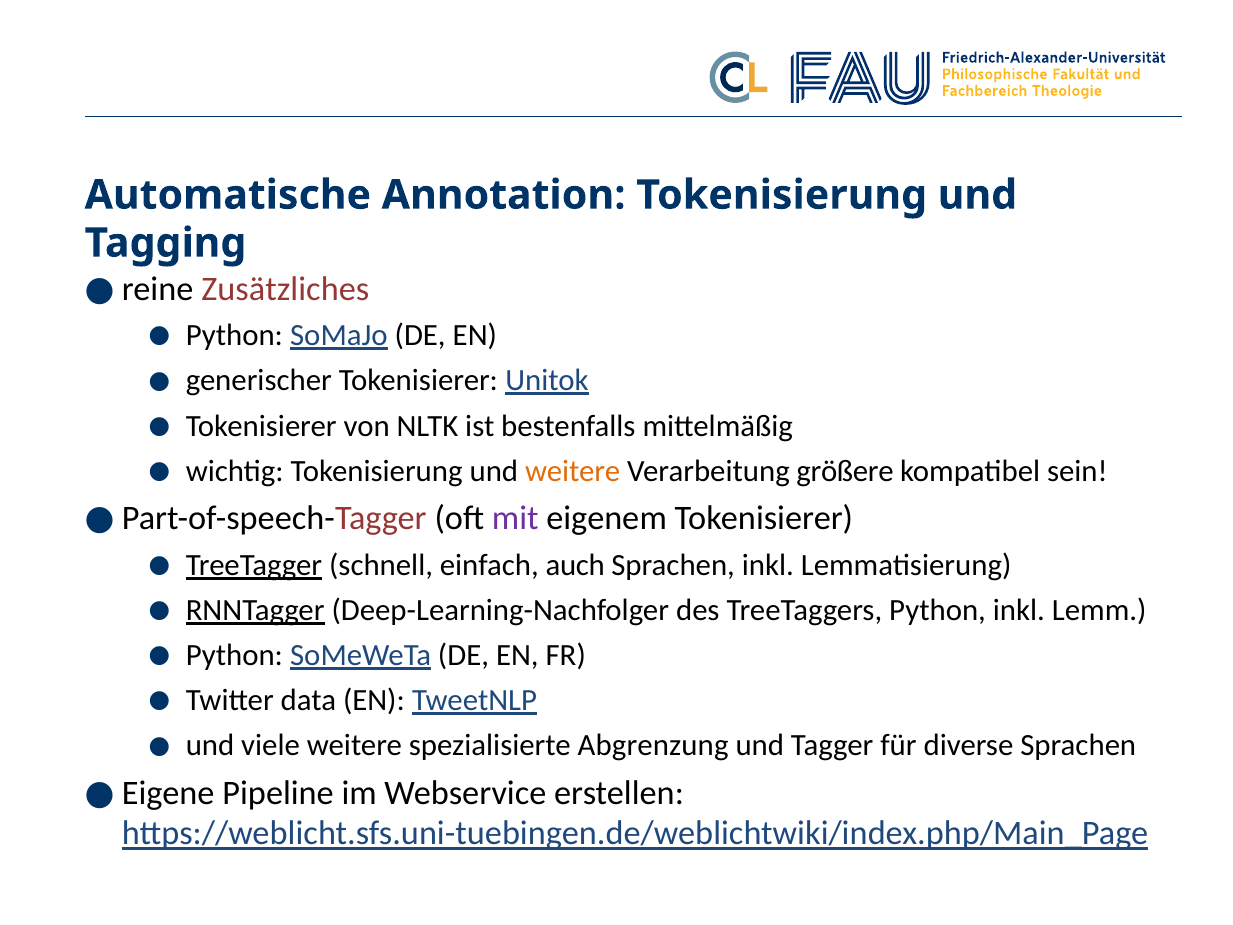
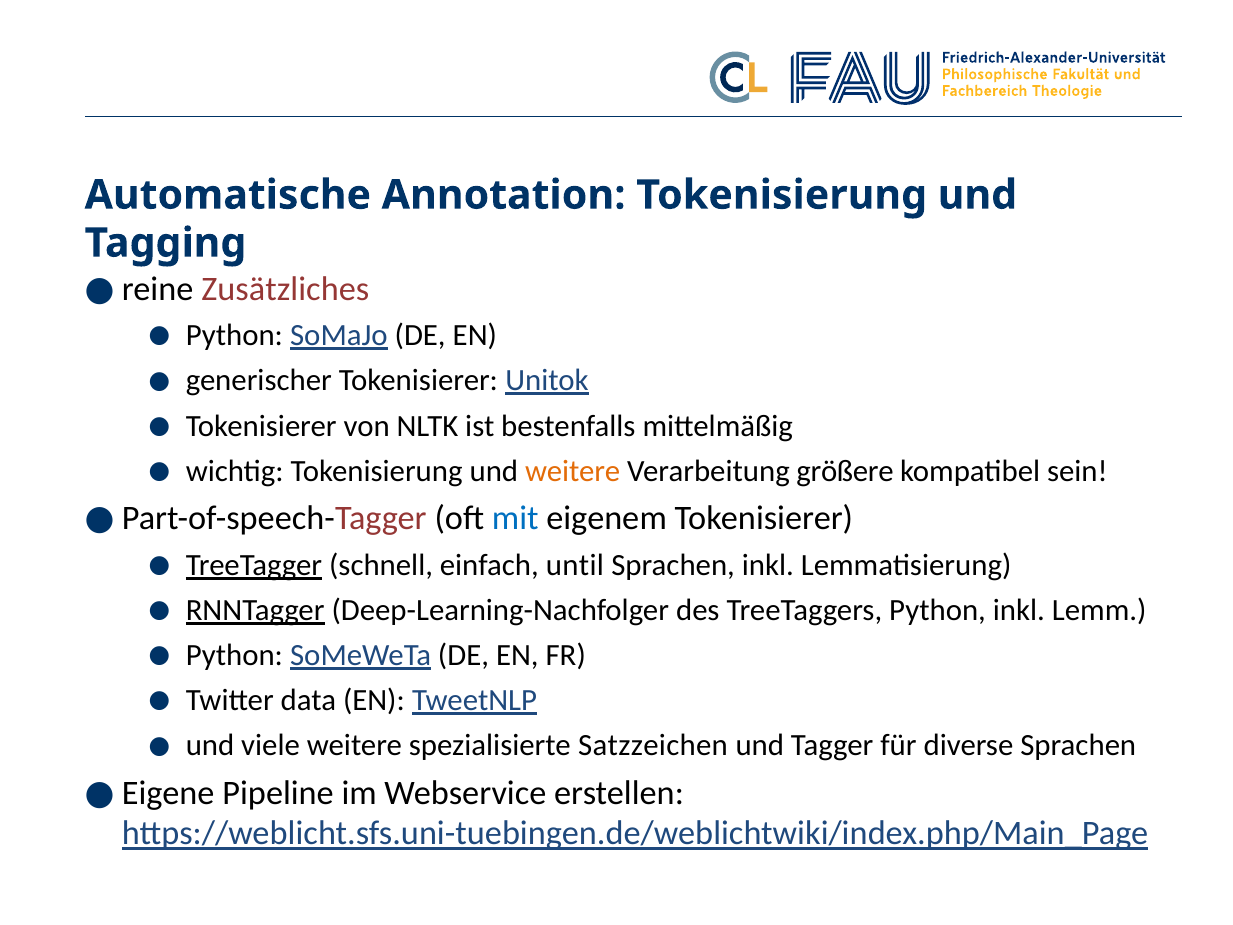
mit colour: purple -> blue
auch: auch -> until
Abgrenzung: Abgrenzung -> Satzzeichen
